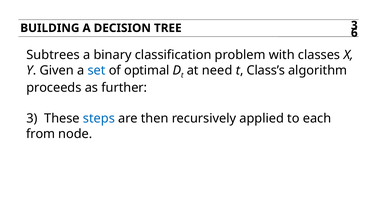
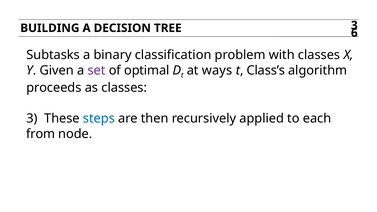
Subtrees: Subtrees -> Subtasks
set colour: blue -> purple
need: need -> ways
as further: further -> classes
